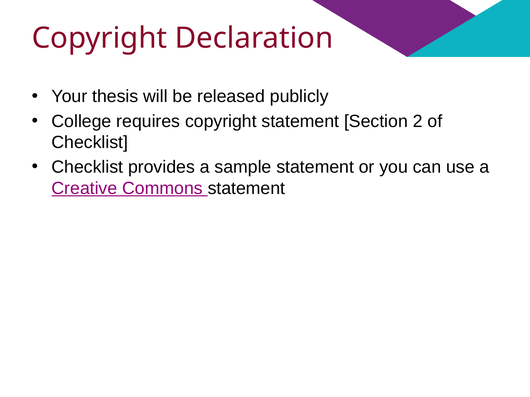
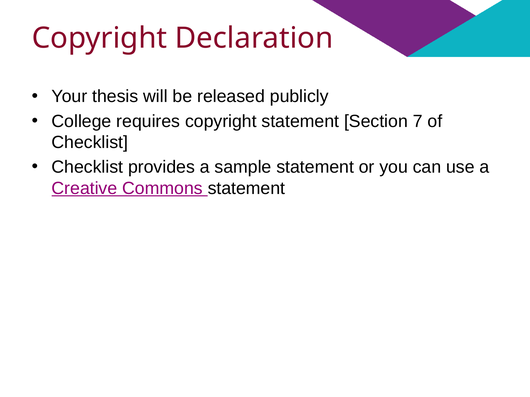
2: 2 -> 7
